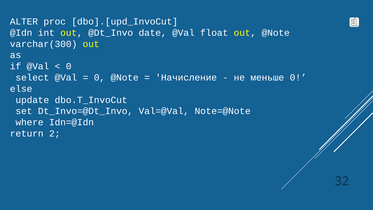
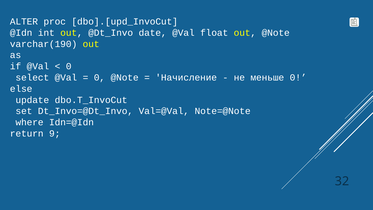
varchar(300: varchar(300 -> varchar(190
2: 2 -> 9
